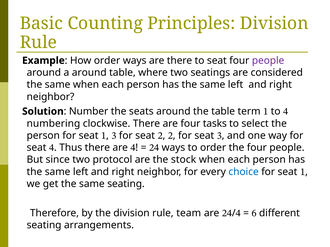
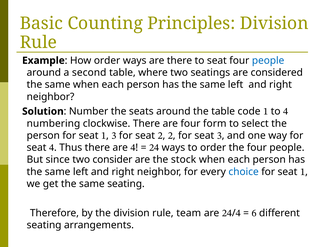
people at (268, 61) colour: purple -> blue
a around: around -> second
term: term -> code
tasks: tasks -> form
protocol: protocol -> consider
